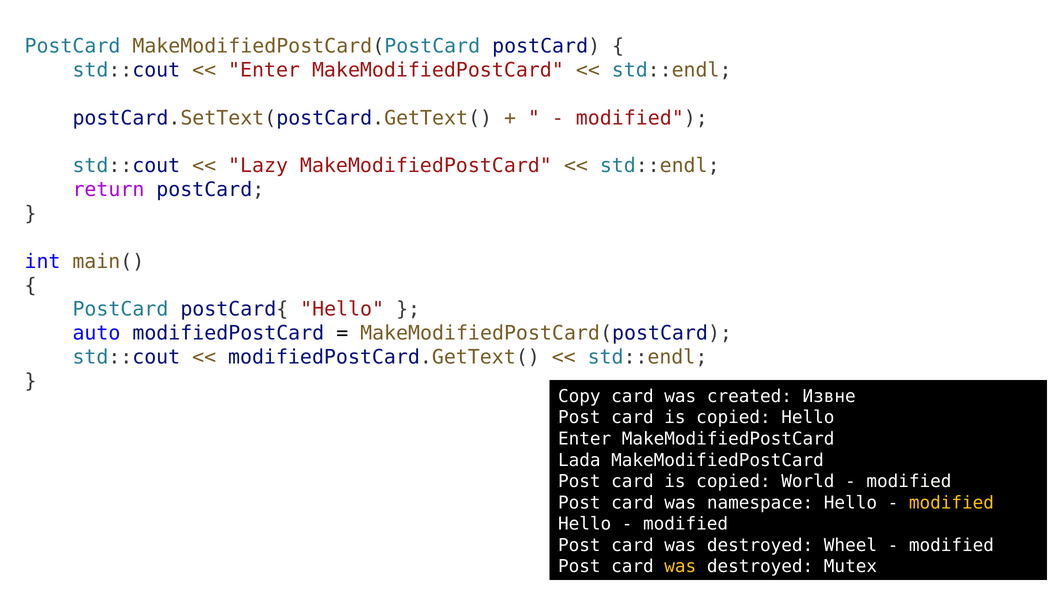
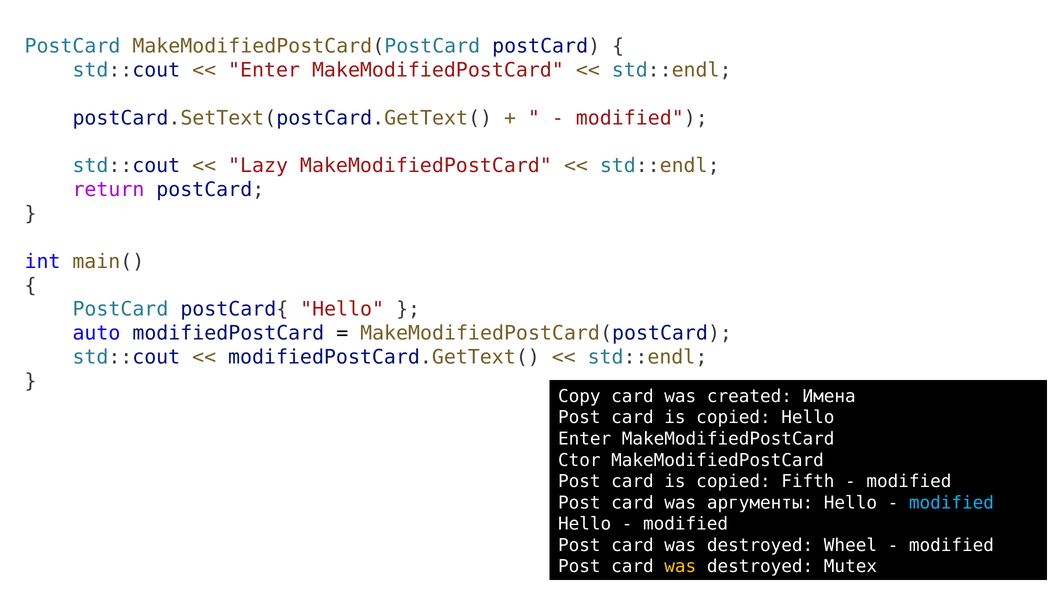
Извне: Извне -> Имена
Lada: Lada -> Ctor
World: World -> Fifth
namespace: namespace -> аргументы
modified at (951, 503) colour: yellow -> light blue
